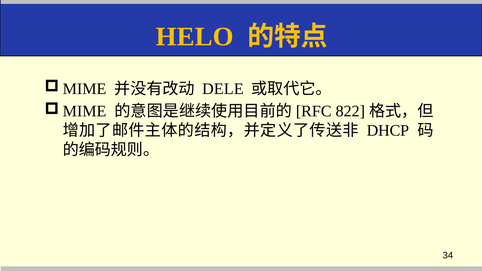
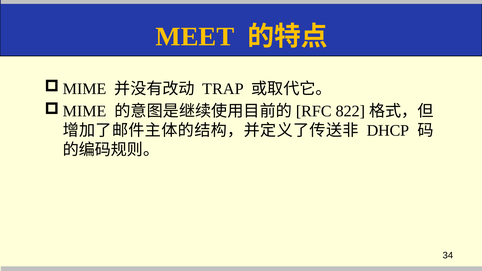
HELO: HELO -> MEET
DELE: DELE -> TRAP
